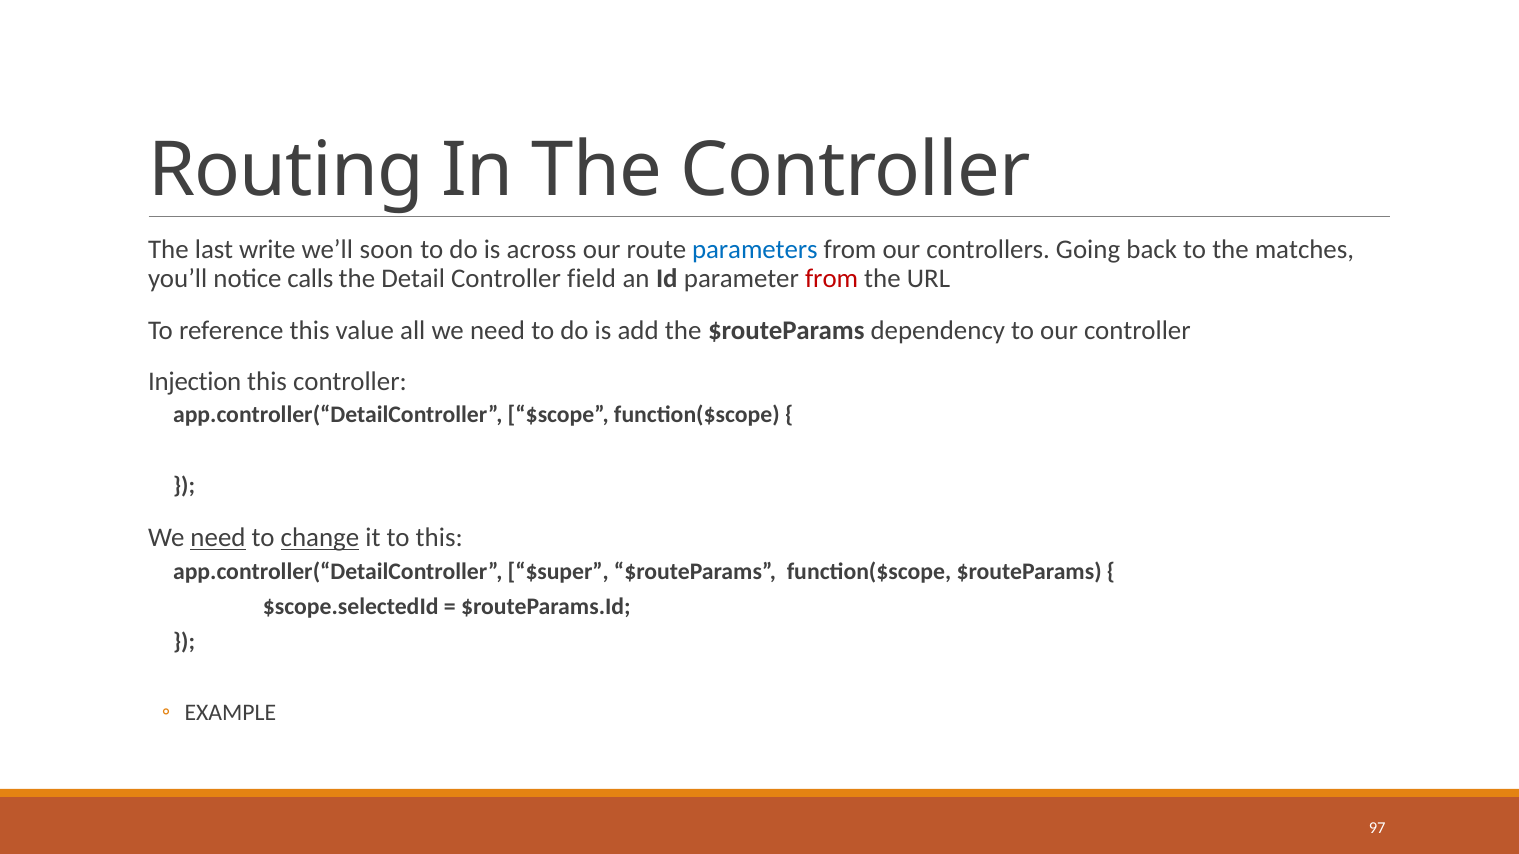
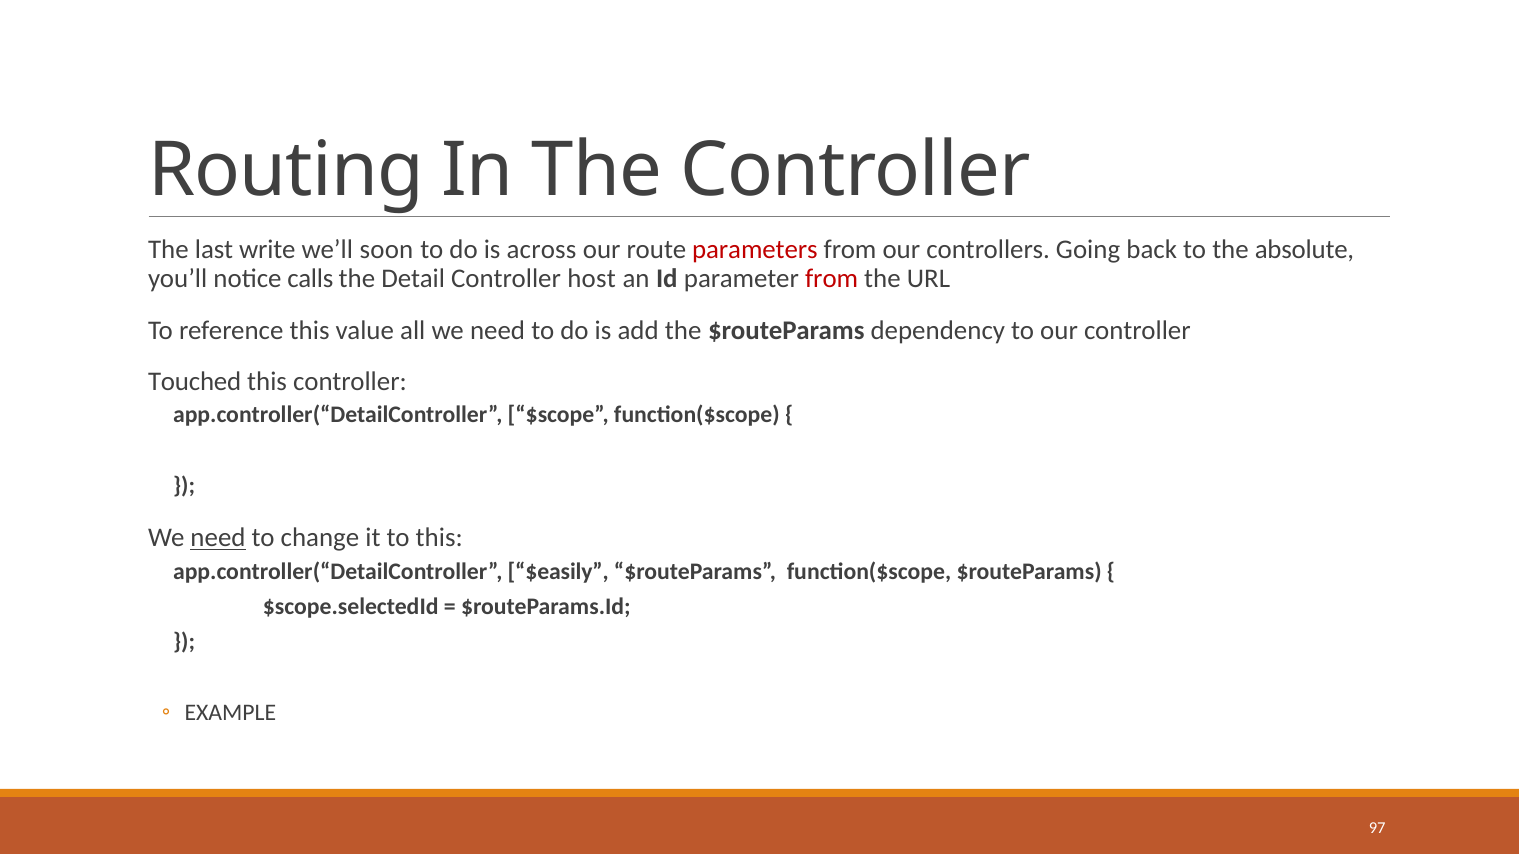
parameters colour: blue -> red
matches: matches -> absolute
field: field -> host
Injection: Injection -> Touched
change underline: present -> none
$super: $super -> $easily
